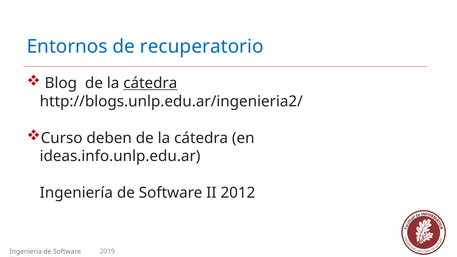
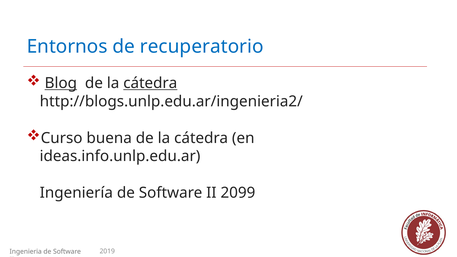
Blog underline: none -> present
deben: deben -> buena
2012: 2012 -> 2099
